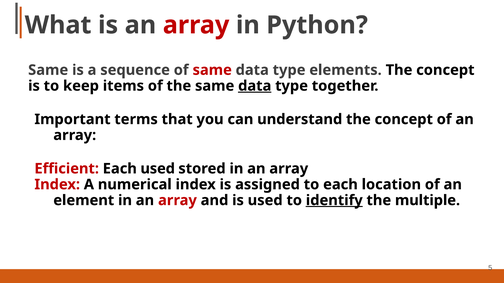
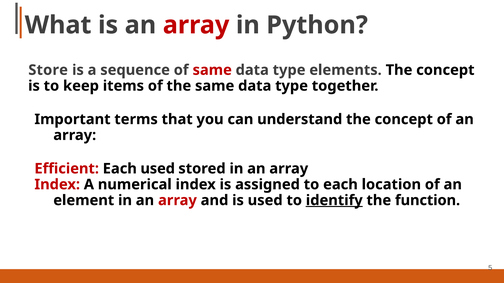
Same at (48, 70): Same -> Store
data at (255, 86) underline: present -> none
multiple: multiple -> function
